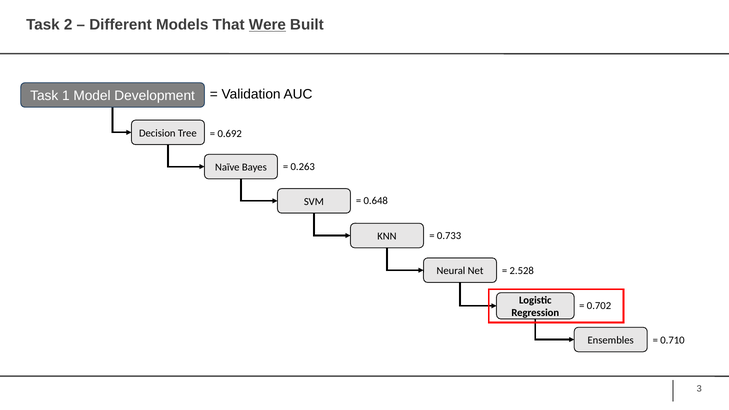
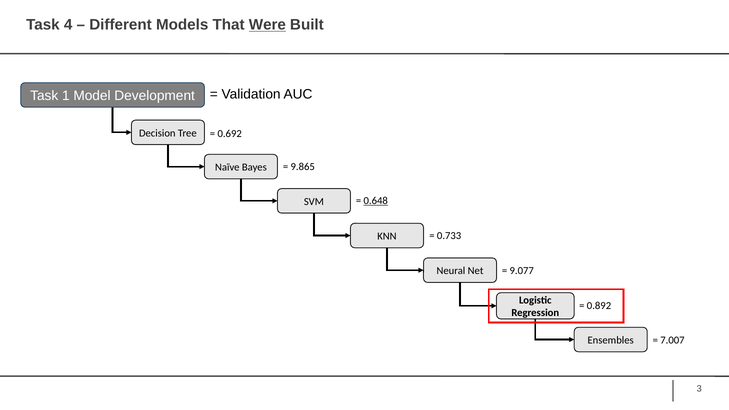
2: 2 -> 4
0.263: 0.263 -> 9.865
0.648 underline: none -> present
2.528: 2.528 -> 9.077
0.702: 0.702 -> 0.892
0.710: 0.710 -> 7.007
